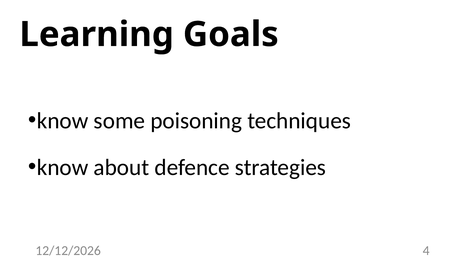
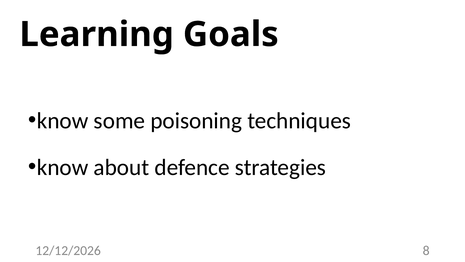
4: 4 -> 8
